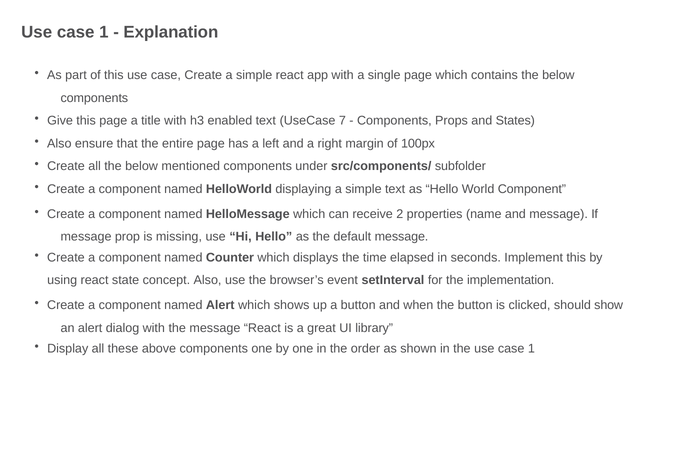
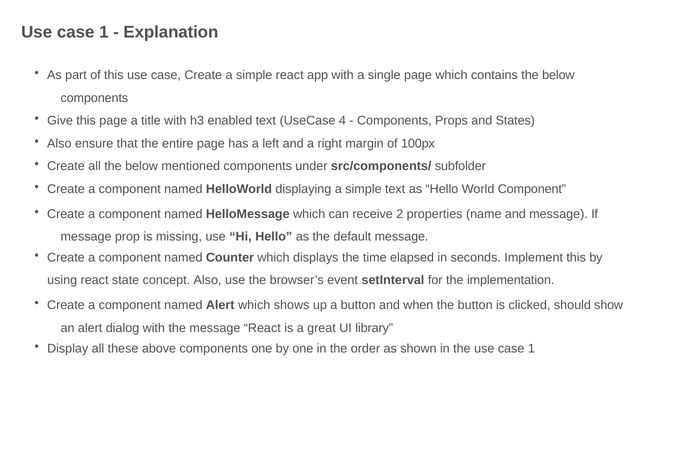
7: 7 -> 4
